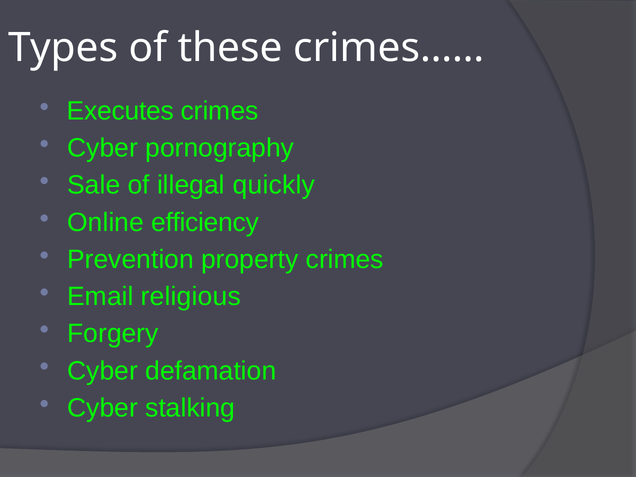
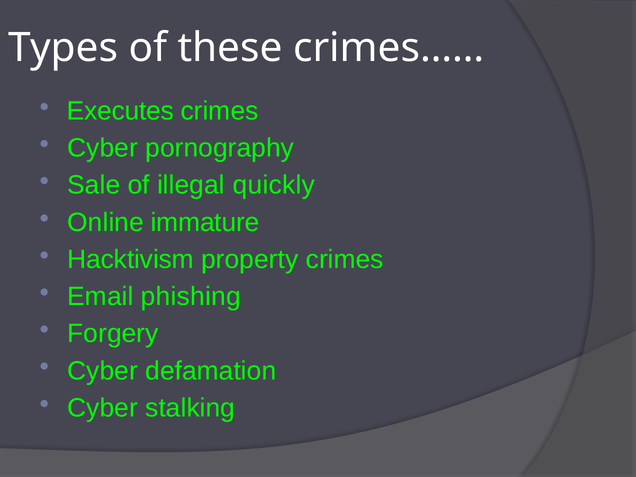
efficiency: efficiency -> immature
Prevention: Prevention -> Hacktivism
religious: religious -> phishing
